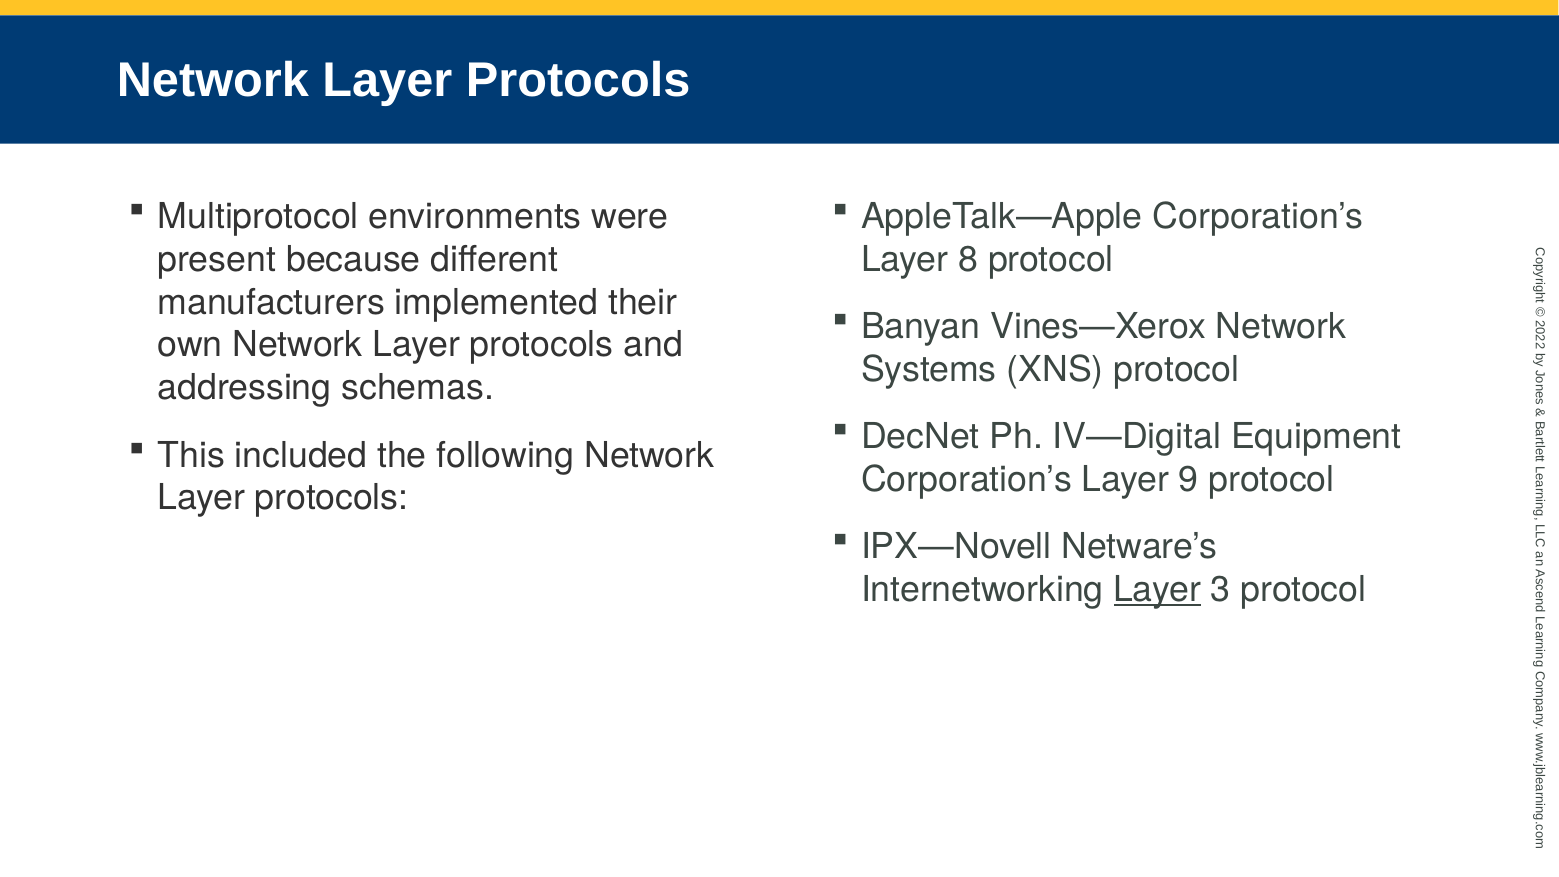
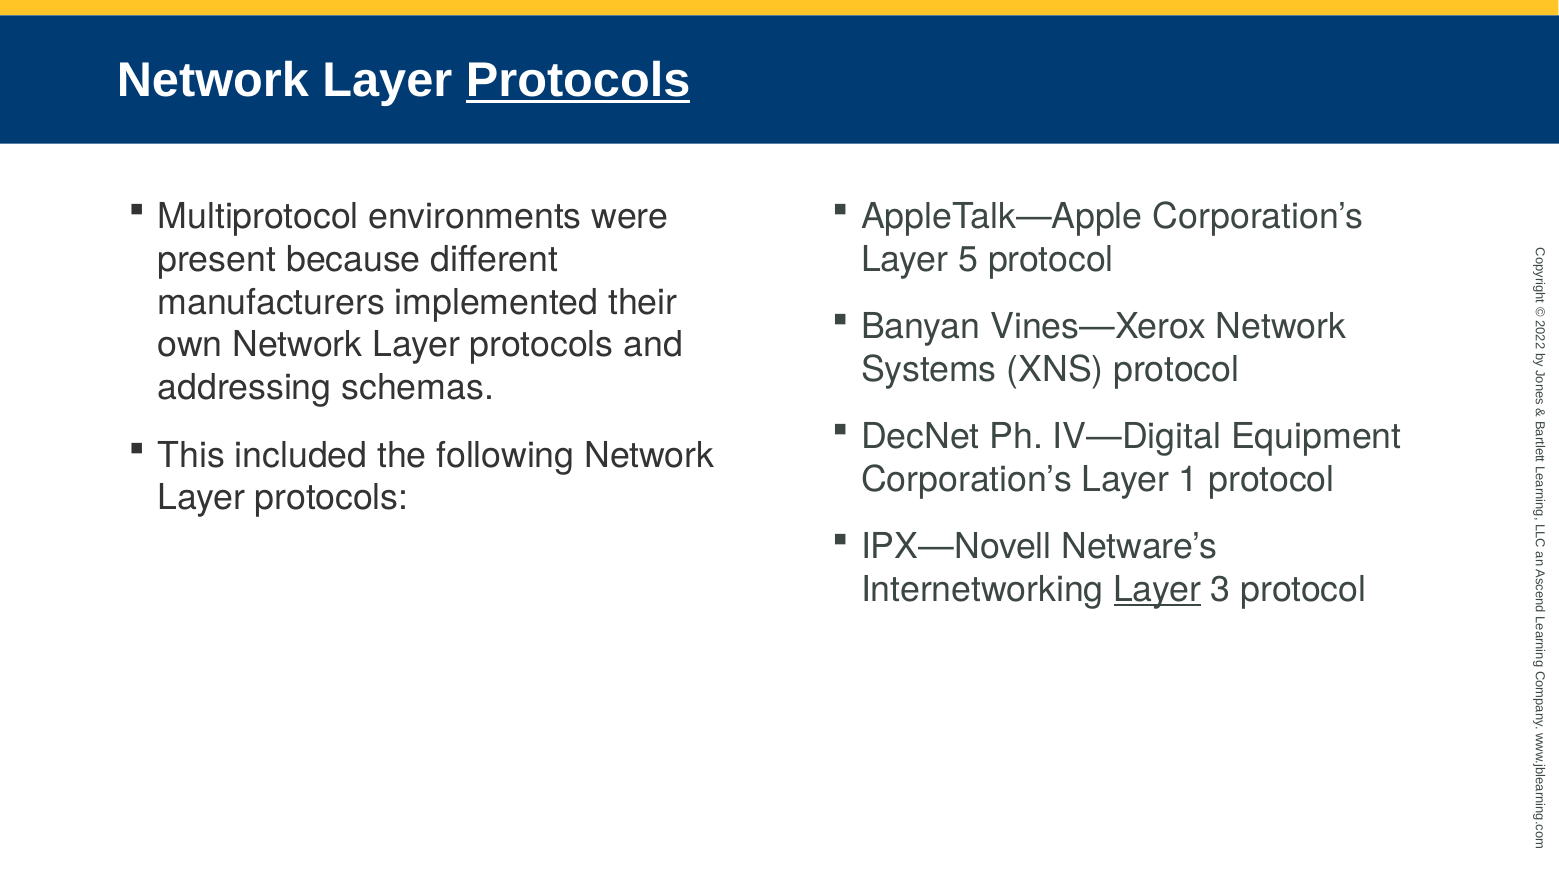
Protocols at (578, 80) underline: none -> present
8: 8 -> 5
9: 9 -> 1
